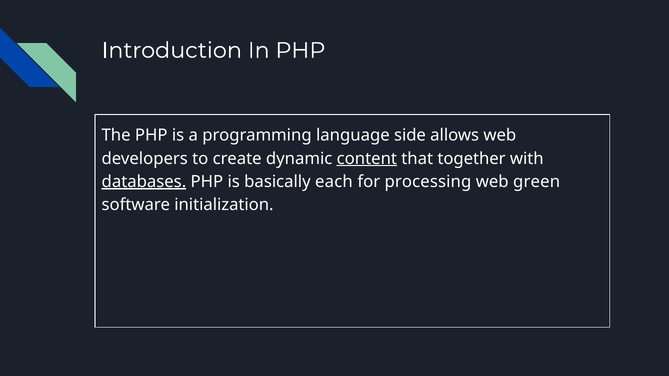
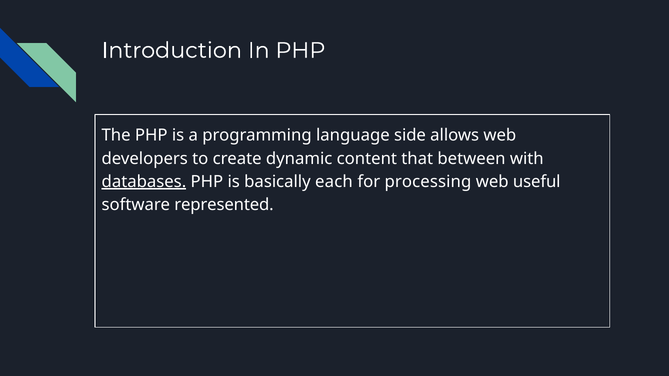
content underline: present -> none
together: together -> between
green: green -> useful
initialization: initialization -> represented
